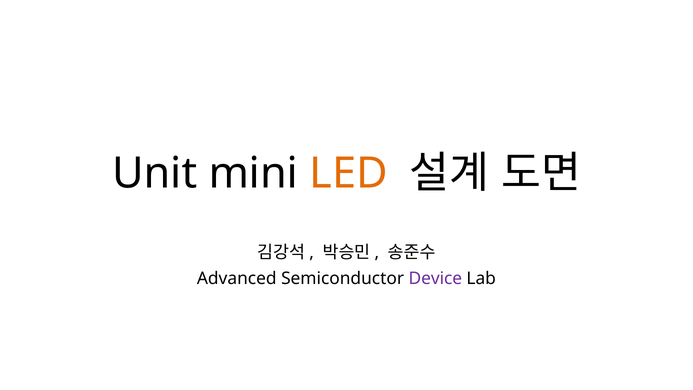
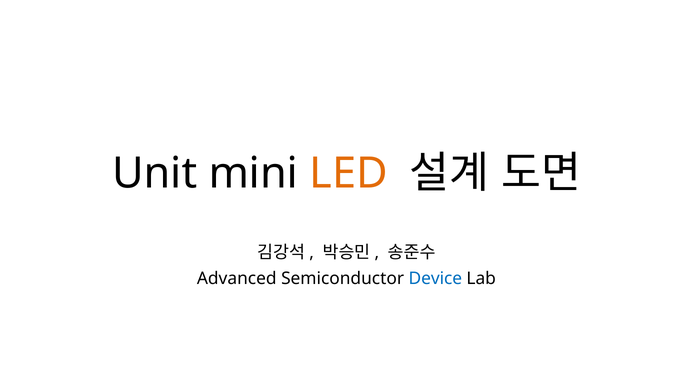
Device colour: purple -> blue
